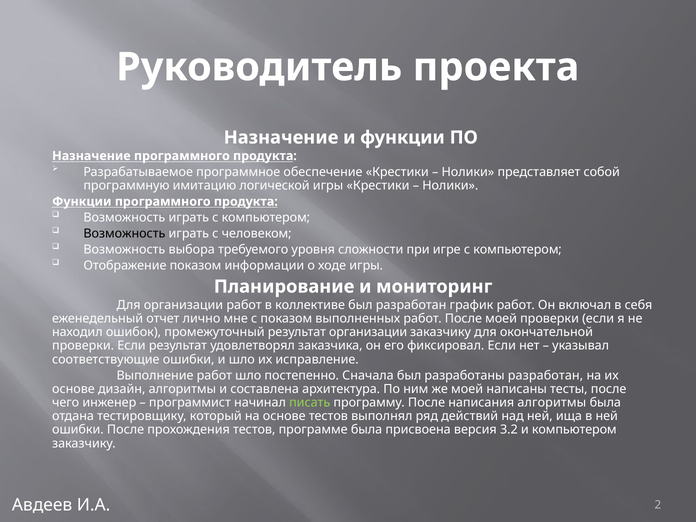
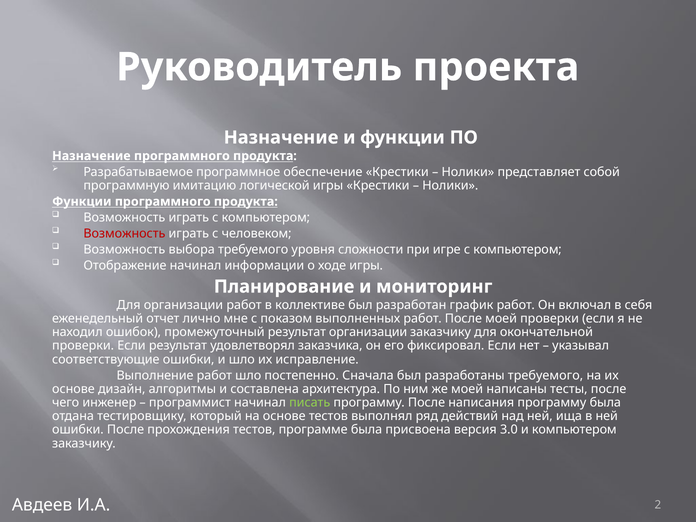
Возможность at (124, 234) colour: black -> red
Отображение показом: показом -> начинал
разработаны разработан: разработан -> требуемого
написания алгоритмы: алгоритмы -> программу
3.2: 3.2 -> 3.0
